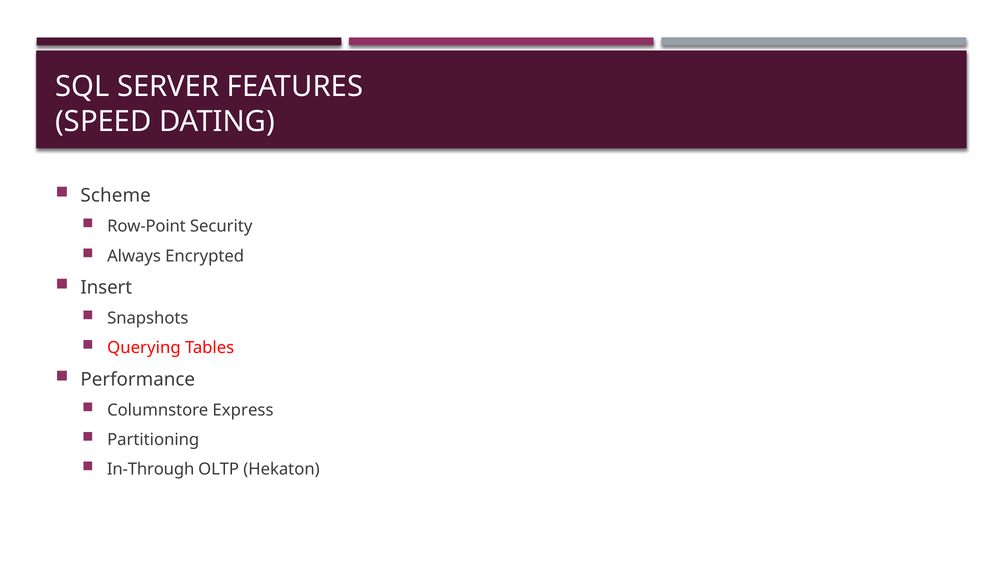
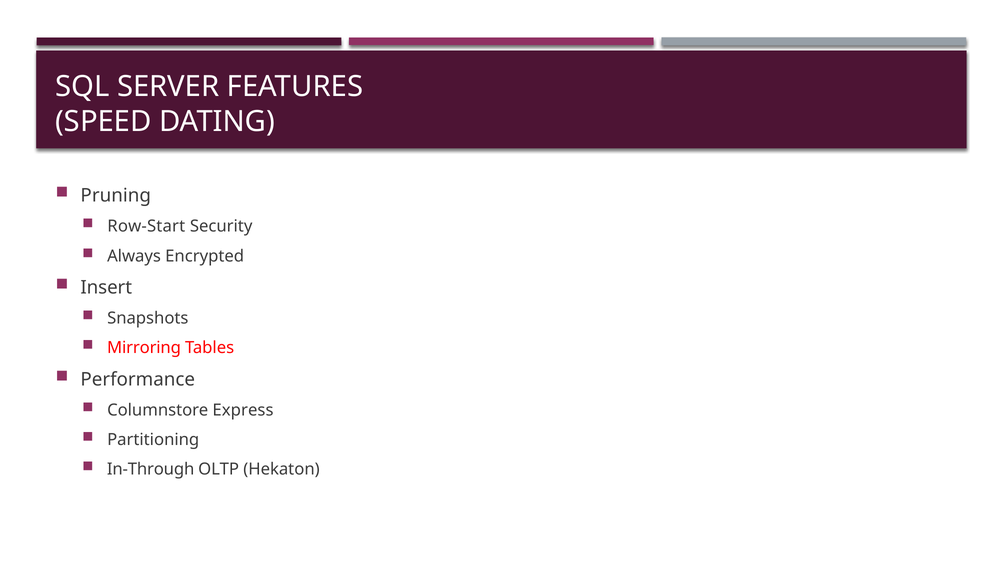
Scheme: Scheme -> Pruning
Row-Point: Row-Point -> Row-Start
Querying: Querying -> Mirroring
